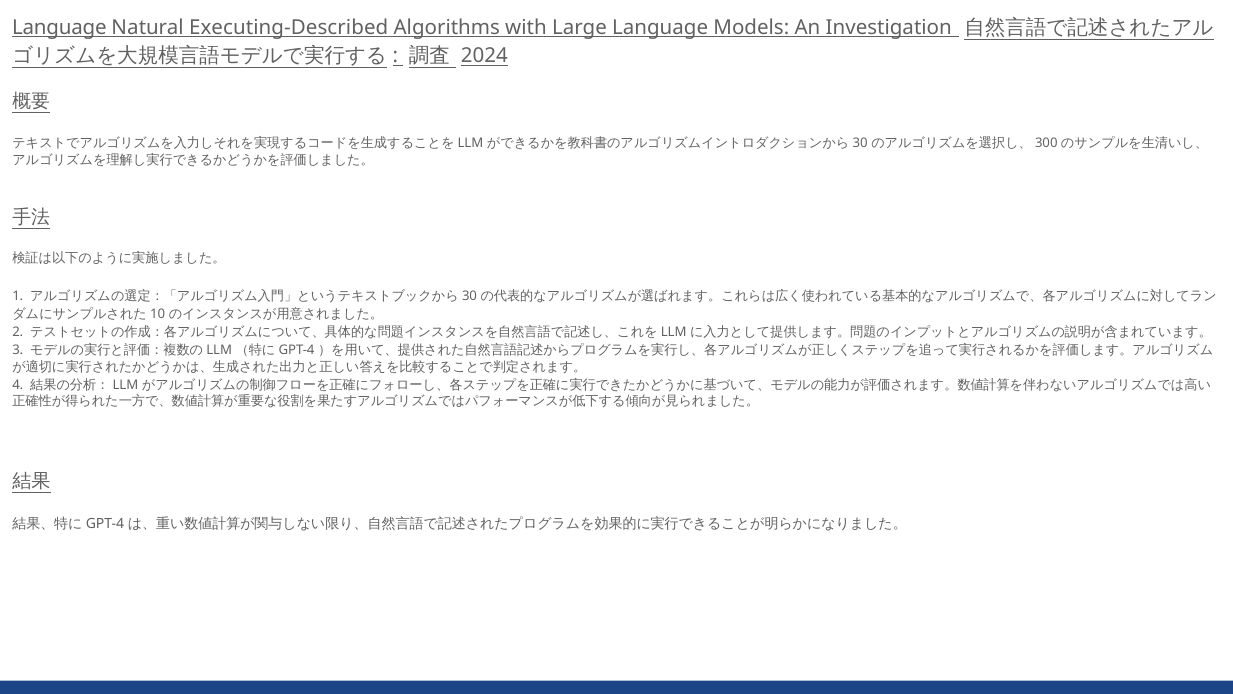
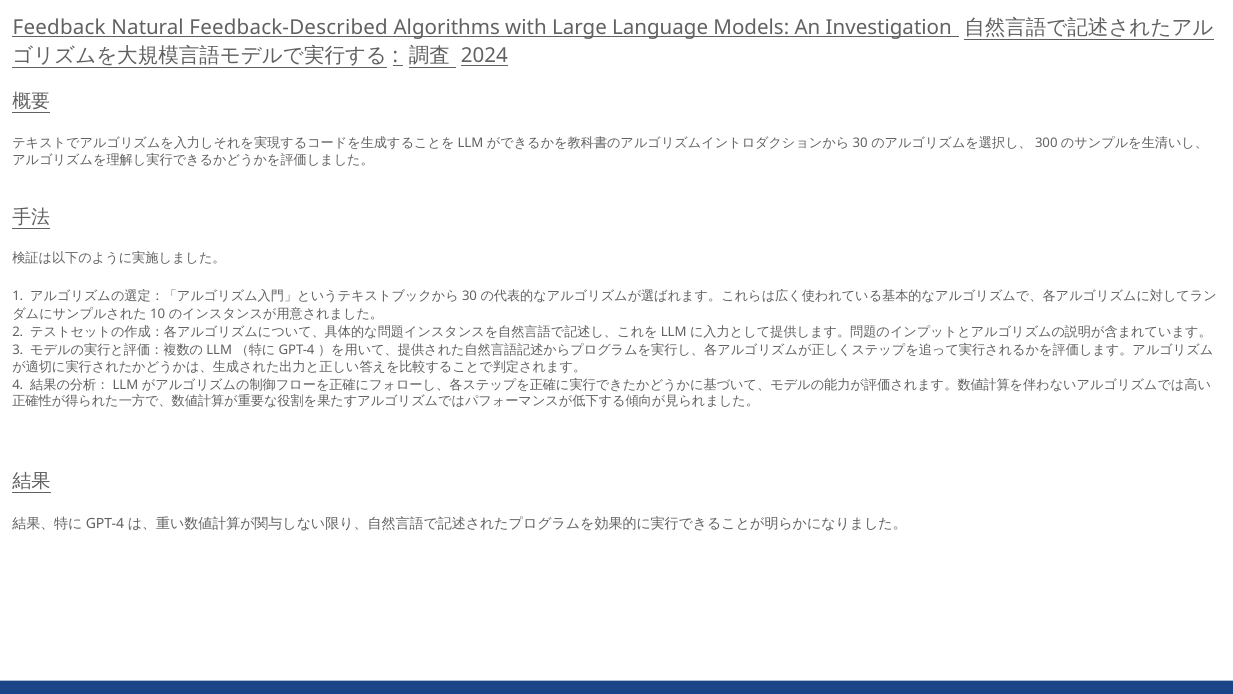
Language at (59, 28): Language -> Feedback
Executing-Described: Executing-Described -> Feedback-Described
